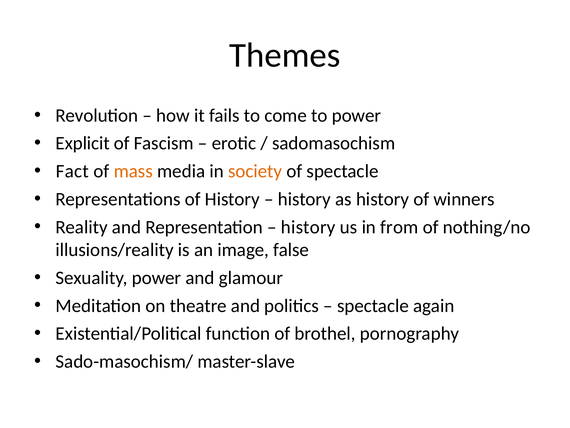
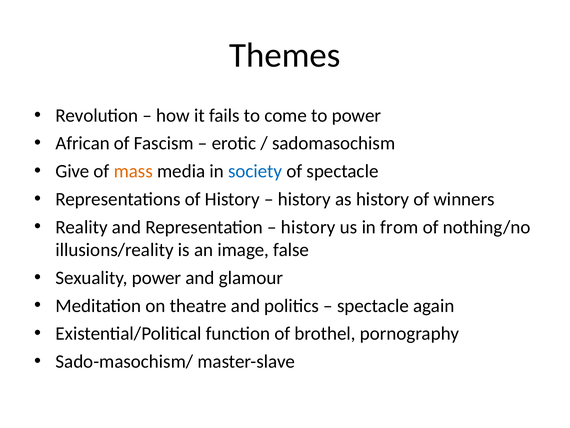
Explicit: Explicit -> African
Fact: Fact -> Give
society colour: orange -> blue
